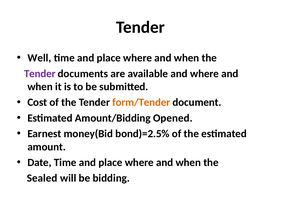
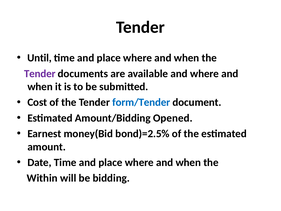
Well: Well -> Until
form/Tender colour: orange -> blue
Sealed: Sealed -> Within
